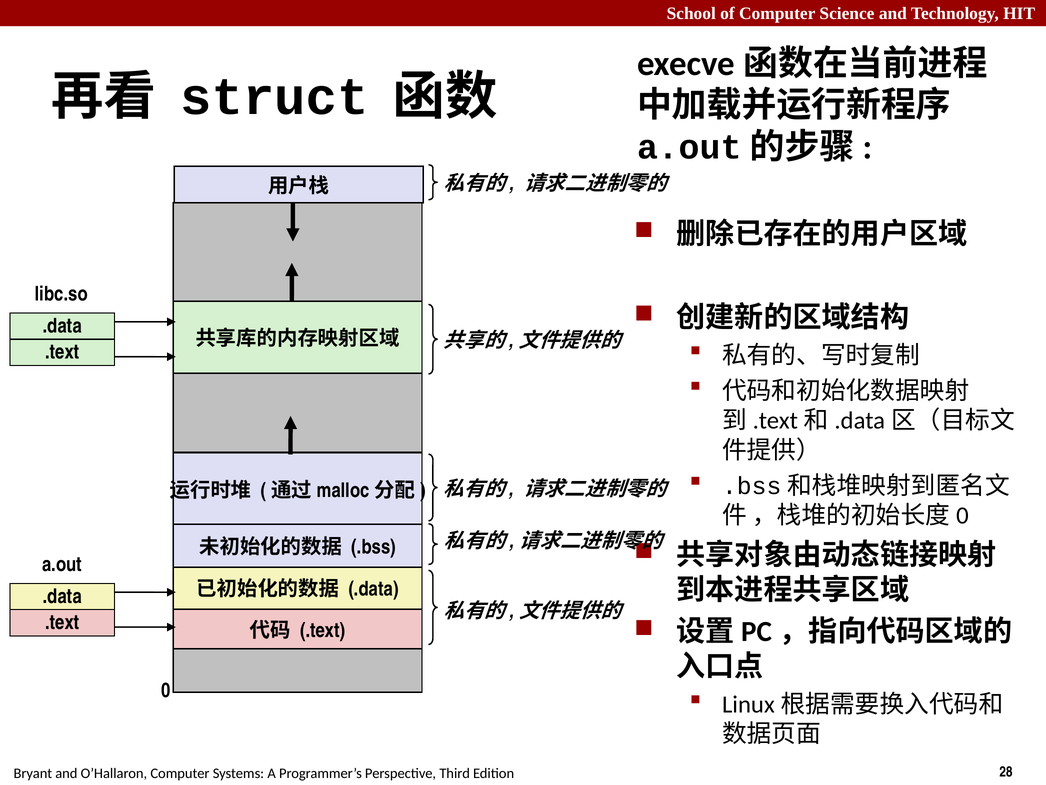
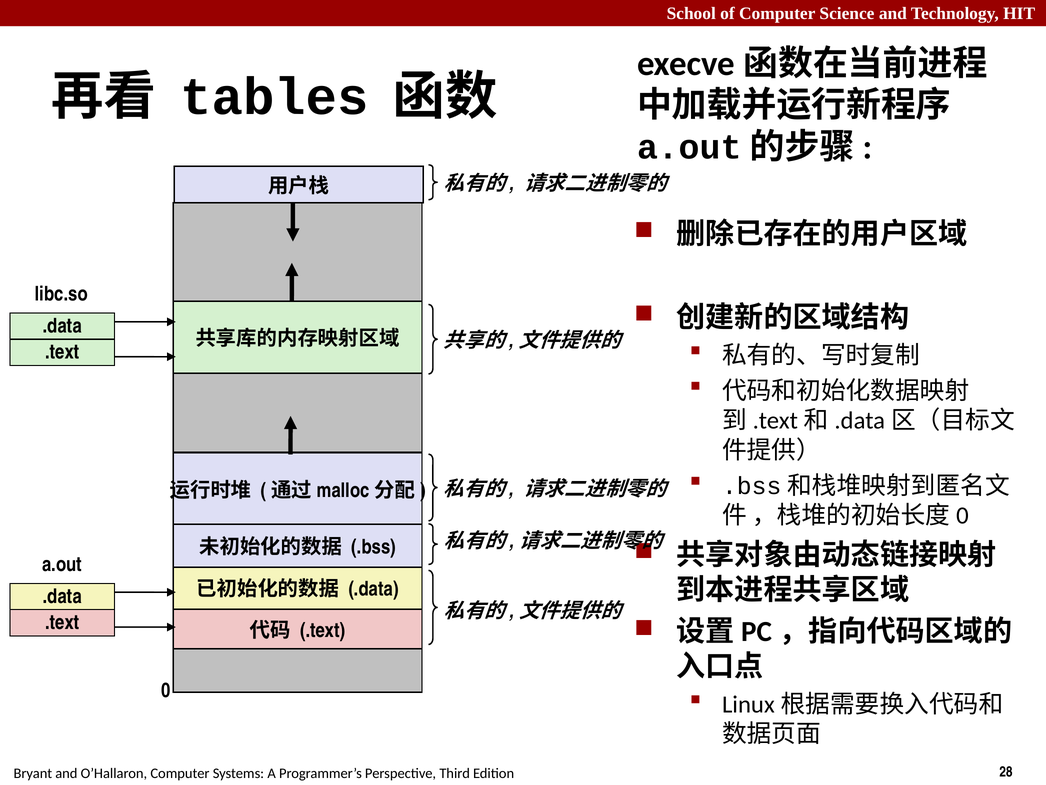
struct: struct -> tables
